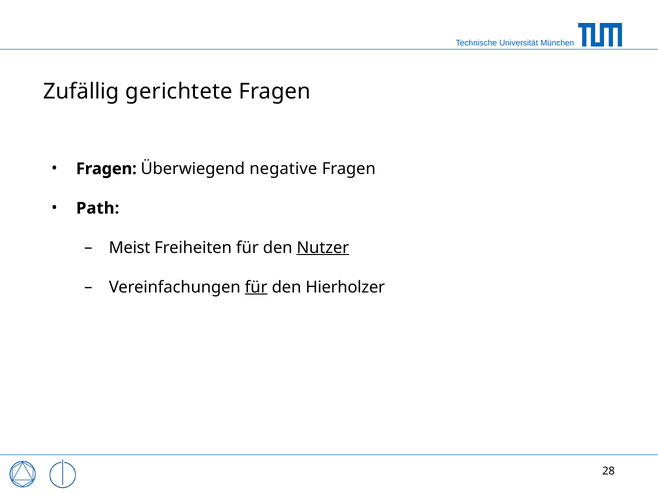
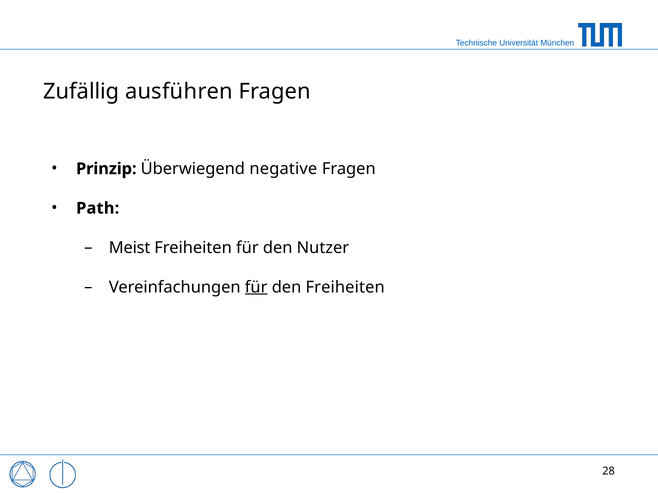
gerichtete: gerichtete -> ausführen
Fragen at (106, 169): Fragen -> Prinzip
Nutzer underline: present -> none
den Hierholzer: Hierholzer -> Freiheiten
